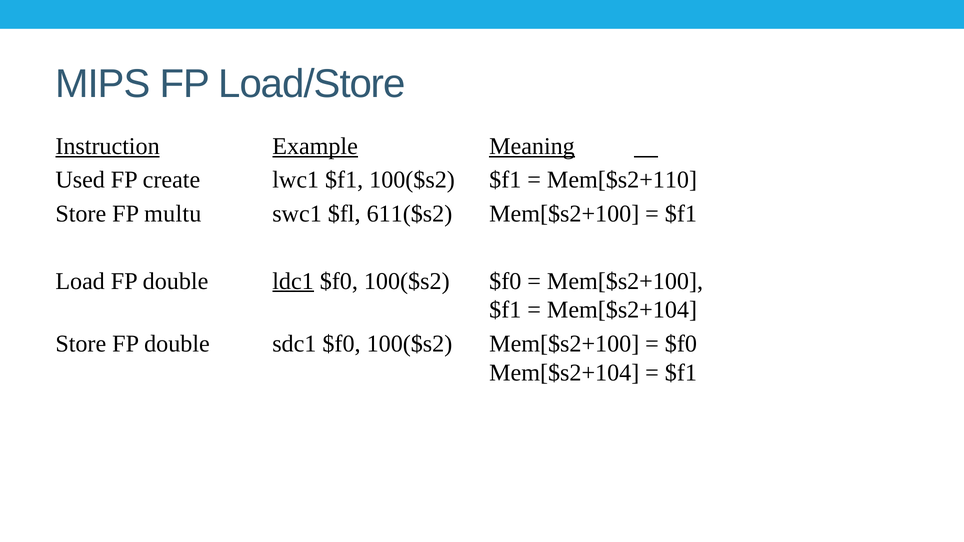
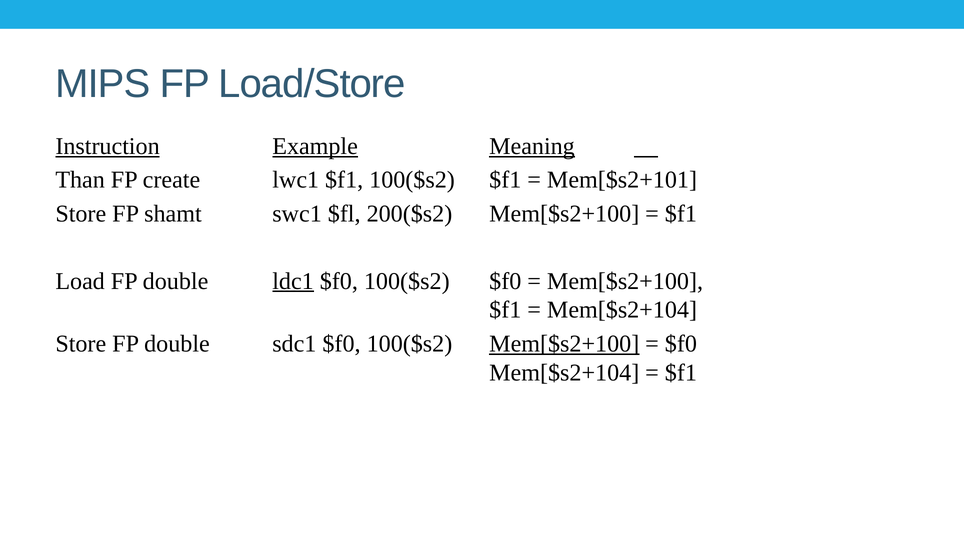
Used: Used -> Than
Mem[$s2+110: Mem[$s2+110 -> Mem[$s2+101
multu: multu -> shamt
611($s2: 611($s2 -> 200($s2
Mem[$s2+100 at (564, 344) underline: none -> present
